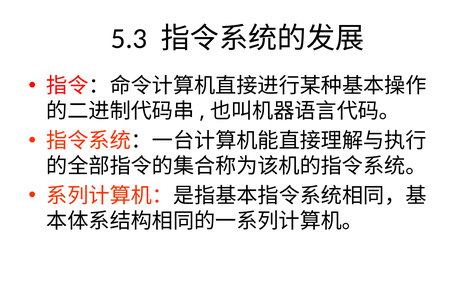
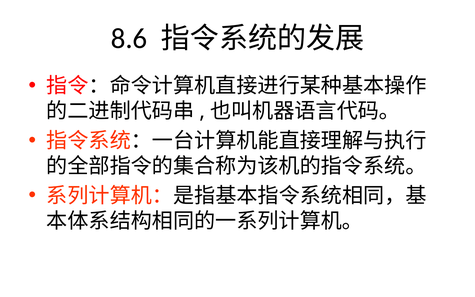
5.3: 5.3 -> 8.6
